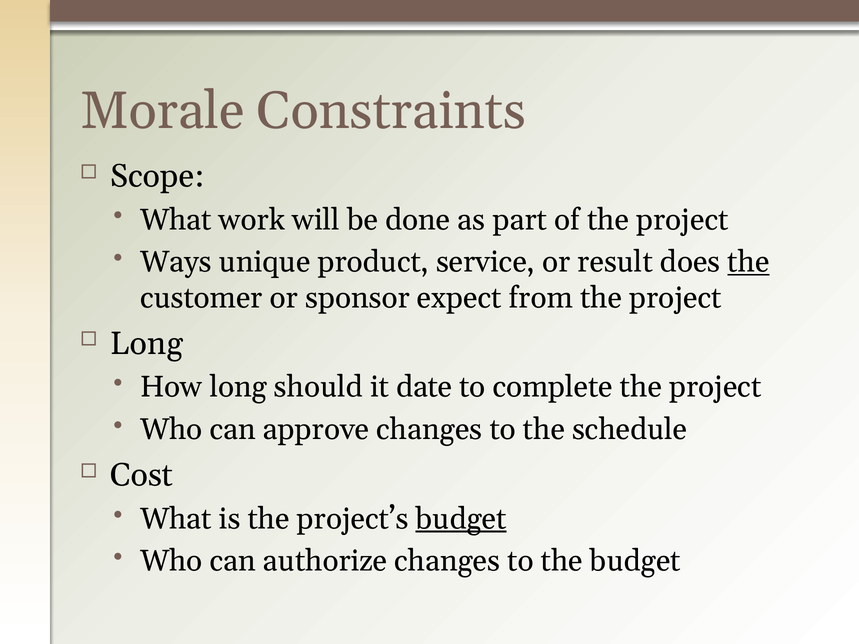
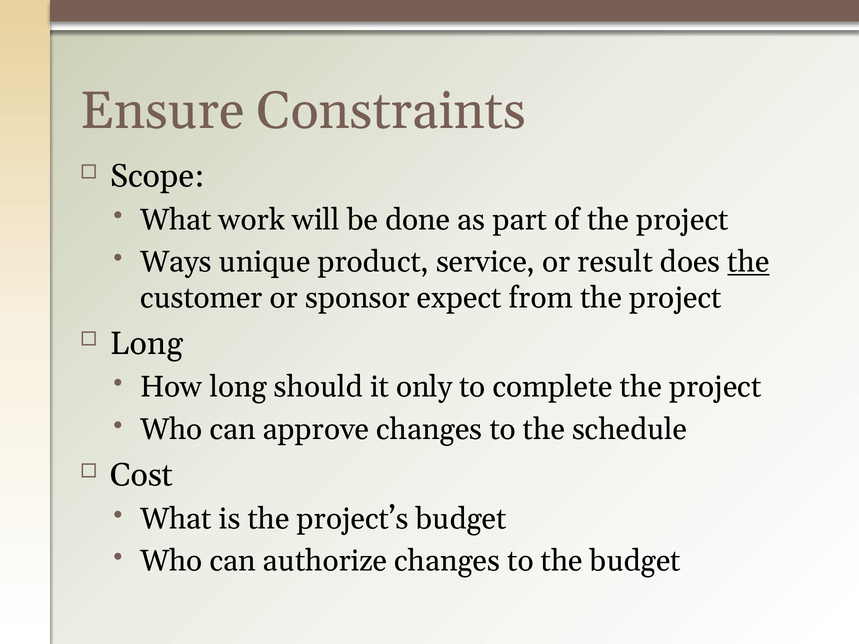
Morale: Morale -> Ensure
date: date -> only
budget at (461, 519) underline: present -> none
